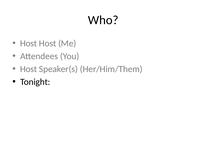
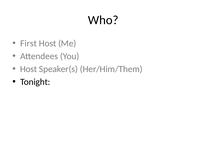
Host at (29, 43): Host -> First
